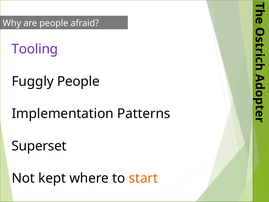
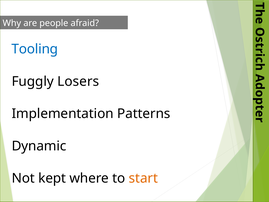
Tooling colour: purple -> blue
Fuggly People: People -> Losers
Superset: Superset -> Dynamic
